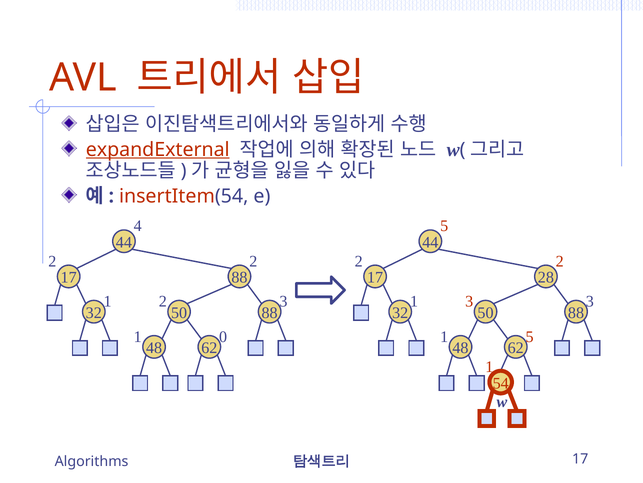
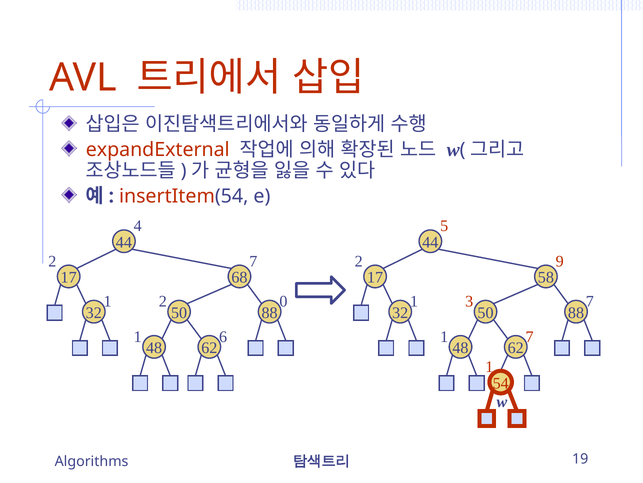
expandExternal underline: present -> none
2 at (253, 261): 2 -> 7
2 at (560, 261): 2 -> 9
17 88: 88 -> 68
28: 28 -> 58
2 3: 3 -> 0
3 3: 3 -> 7
0: 0 -> 6
1 5: 5 -> 7
17 at (580, 458): 17 -> 19
